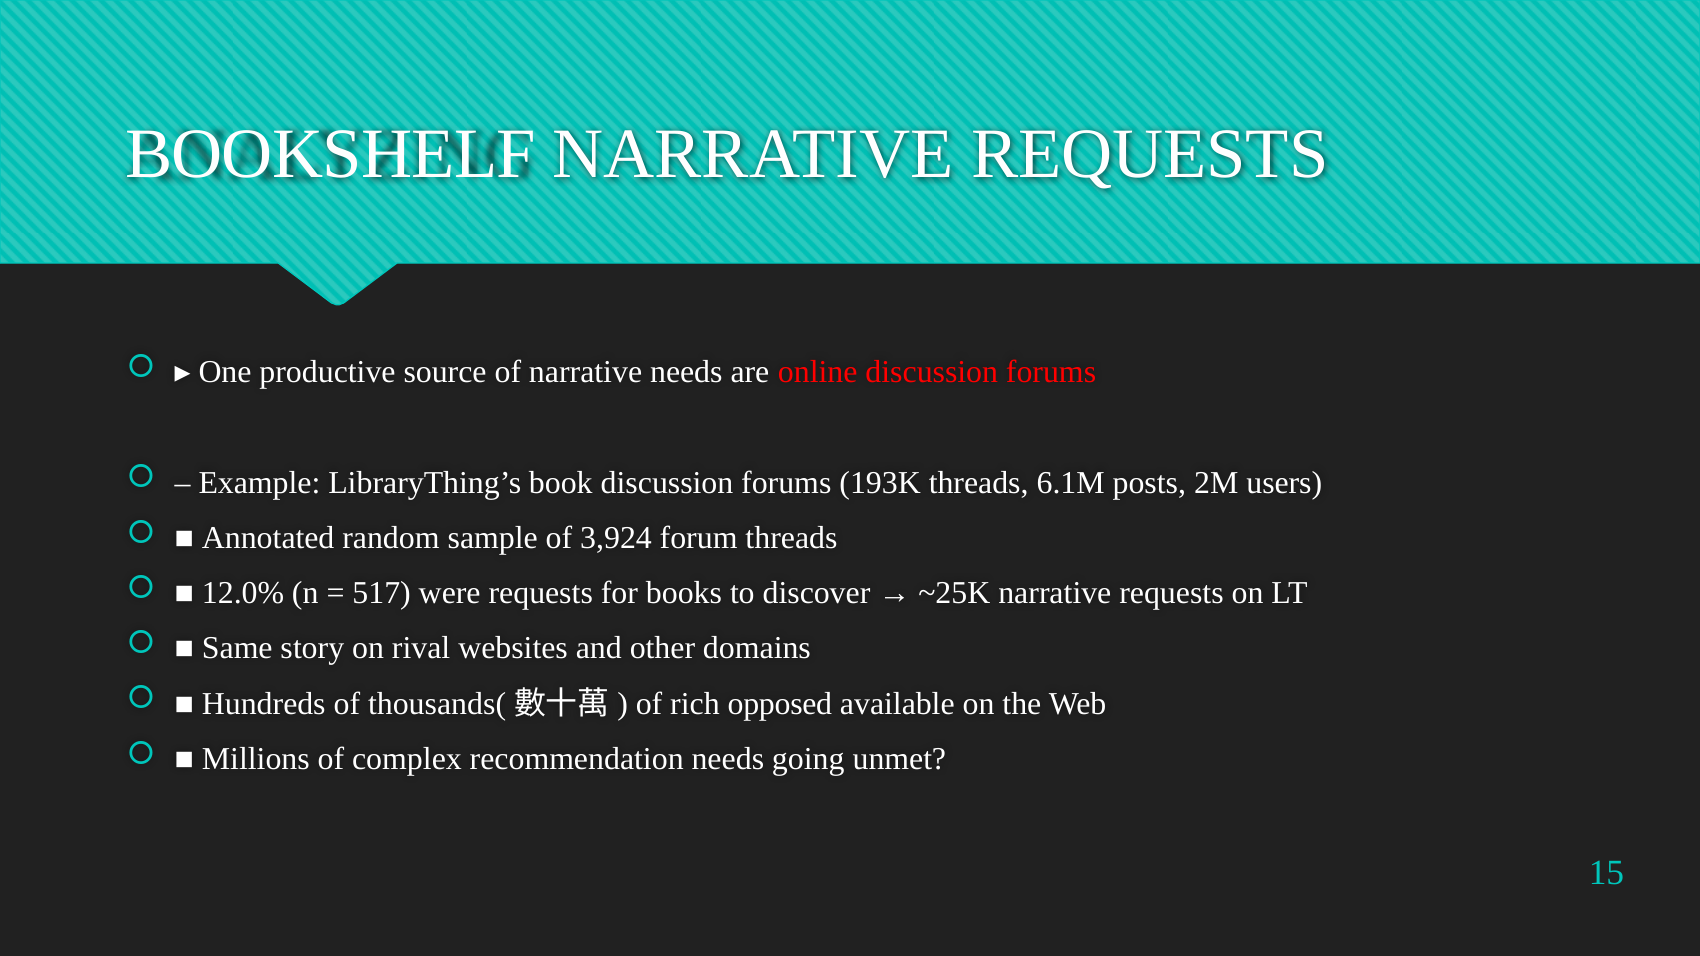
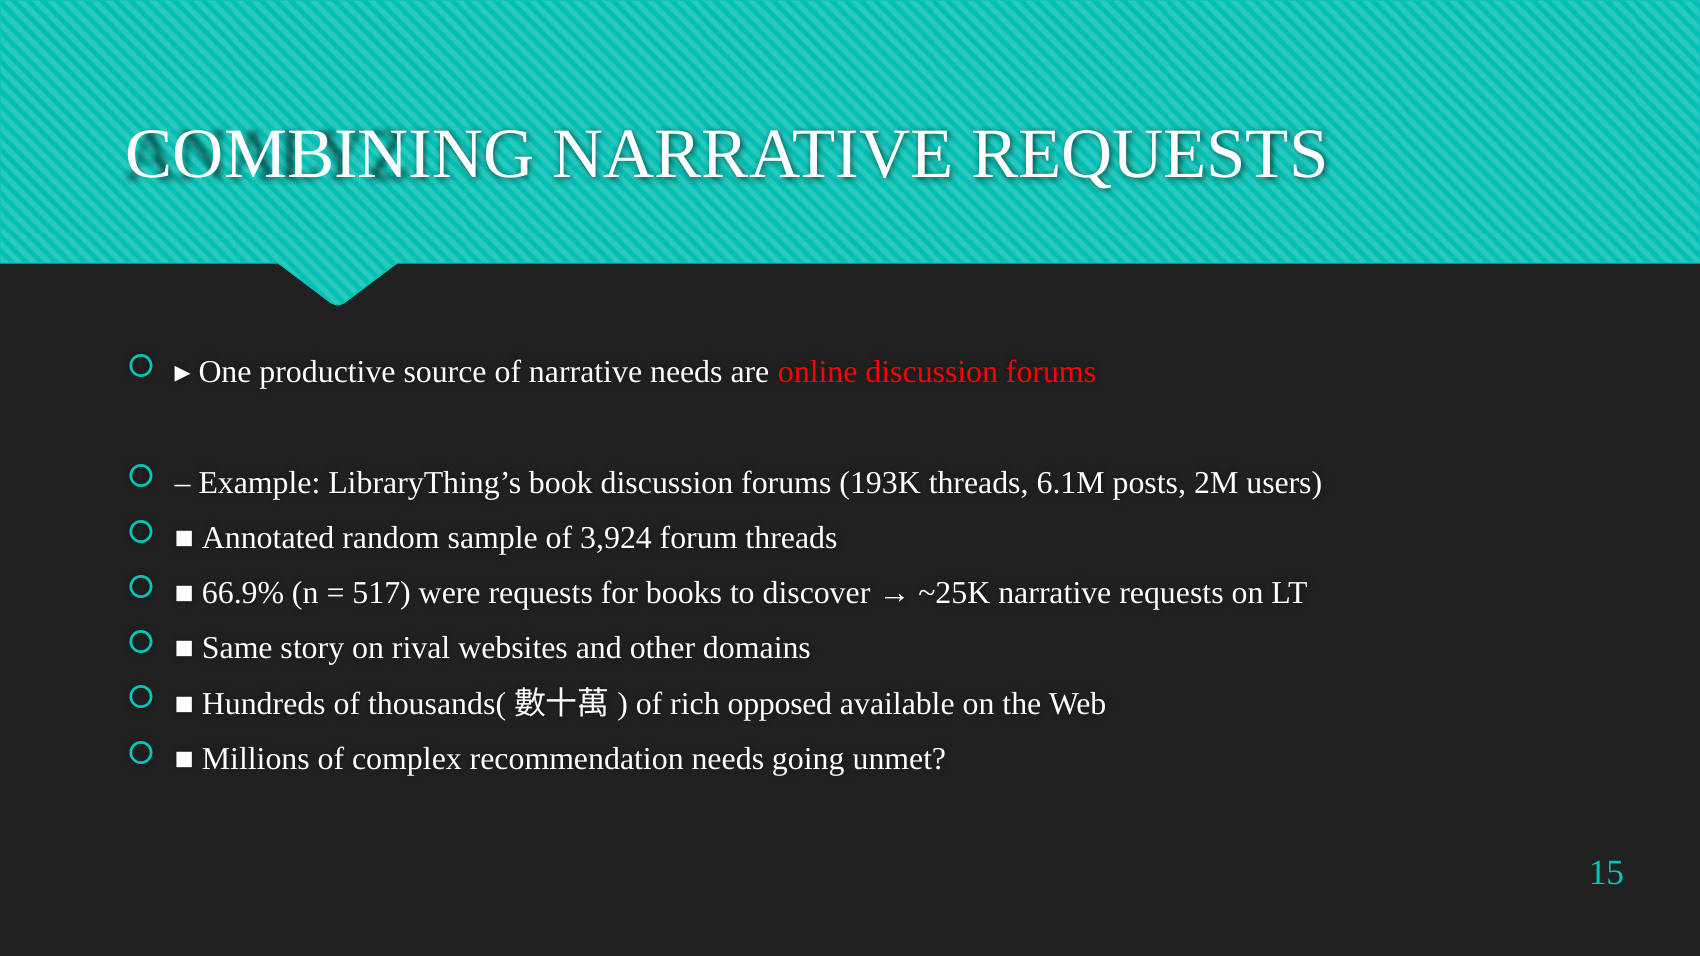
BOOKSHELF: BOOKSHELF -> COMBINING
12.0%: 12.0% -> 66.9%
